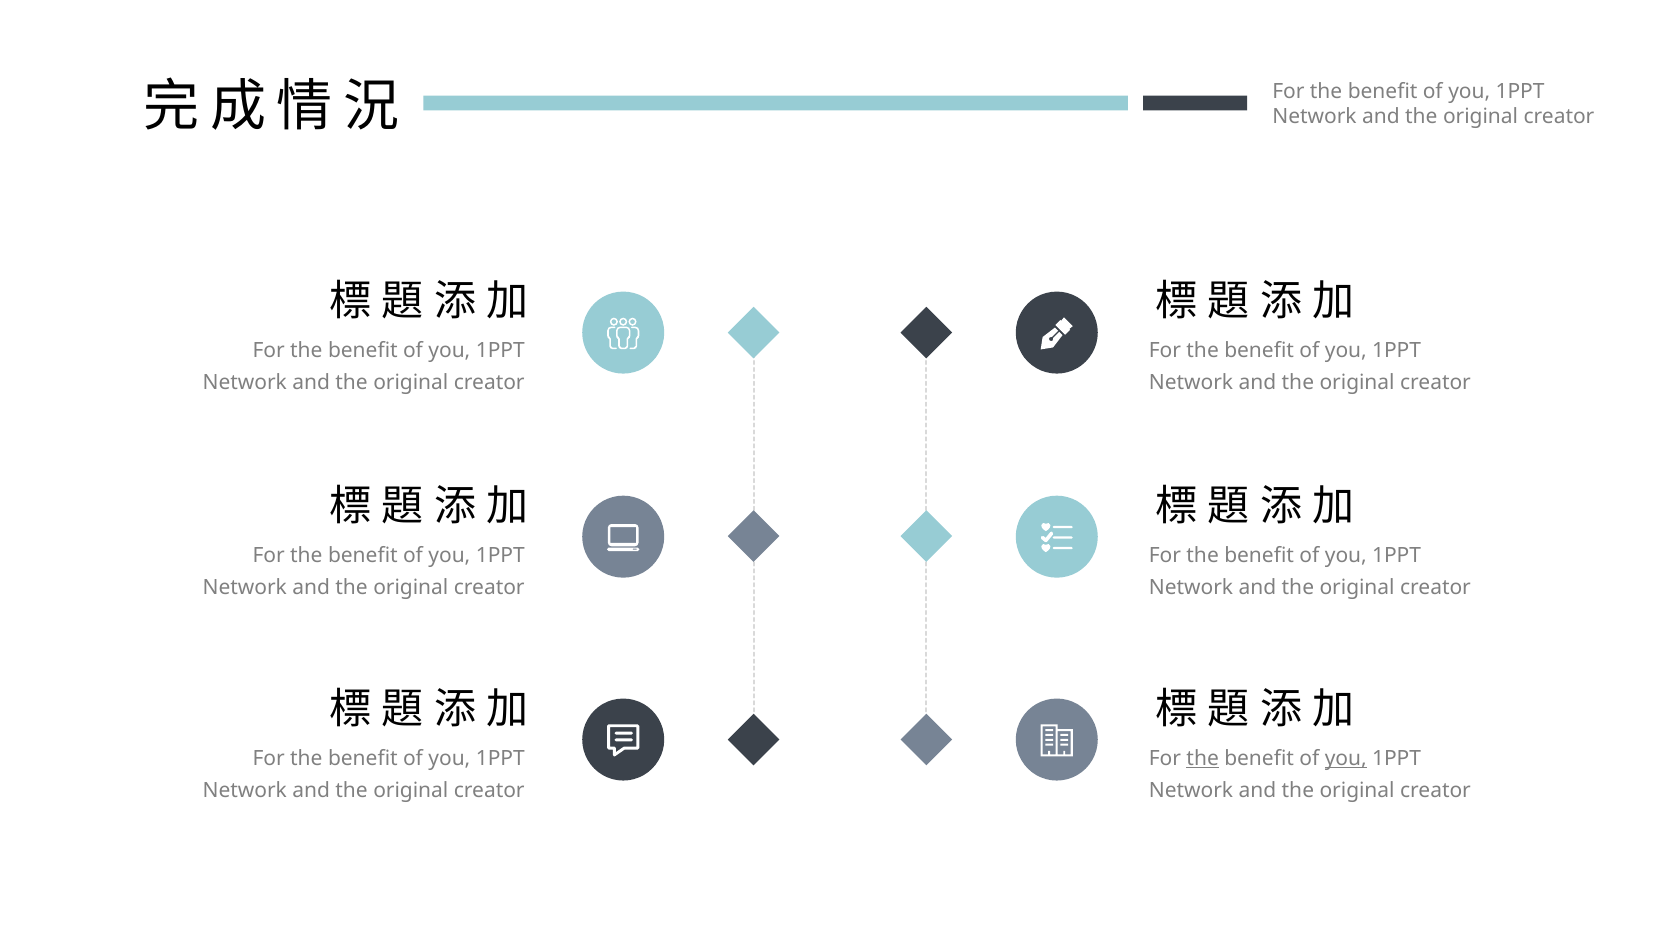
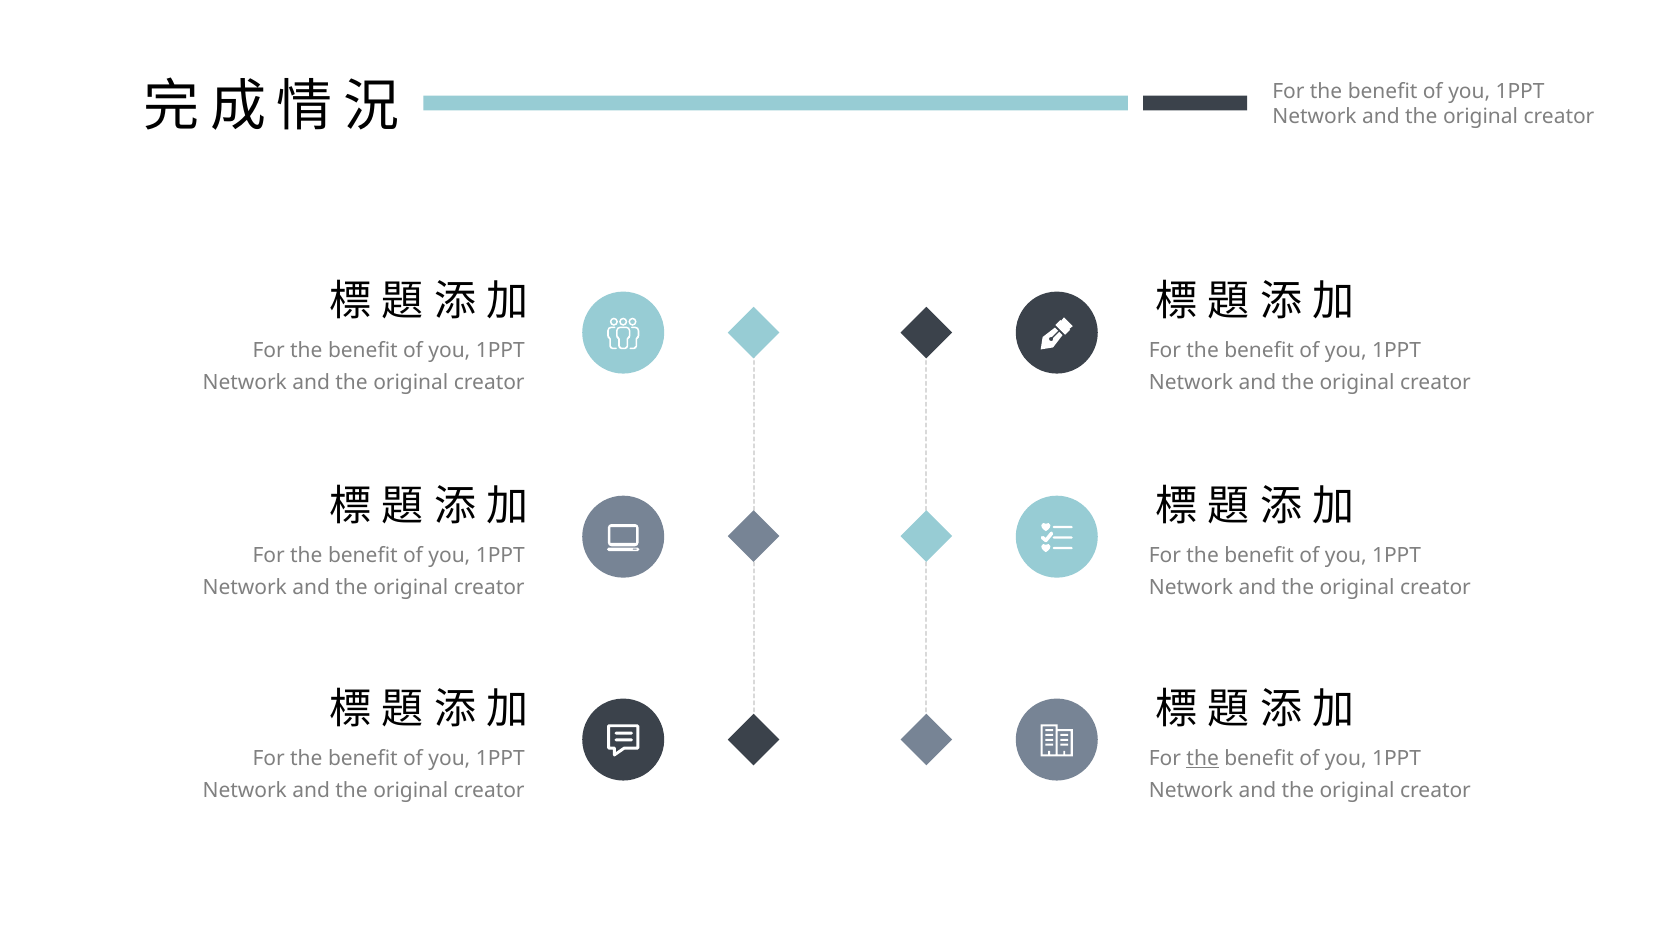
you at (1346, 759) underline: present -> none
